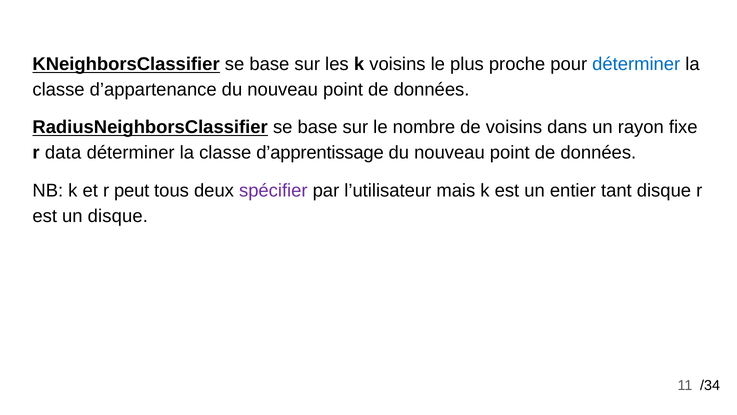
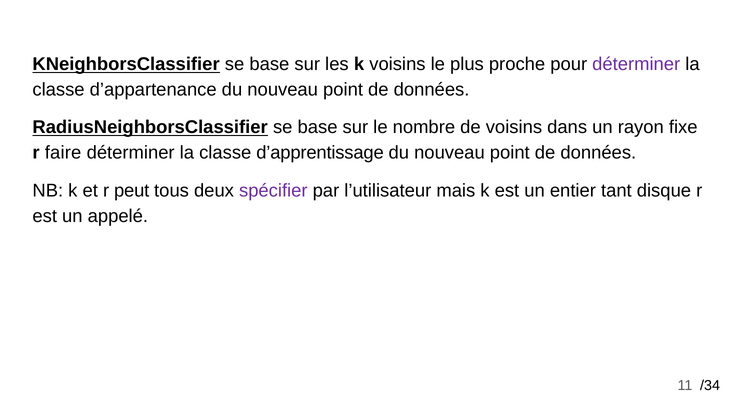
déterminer at (636, 64) colour: blue -> purple
data: data -> faire
un disque: disque -> appelé
